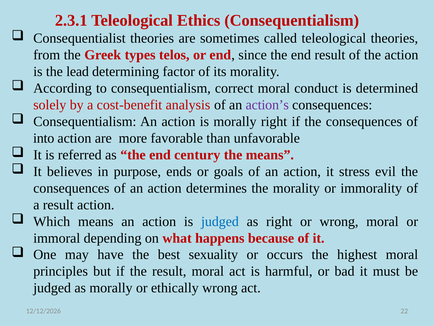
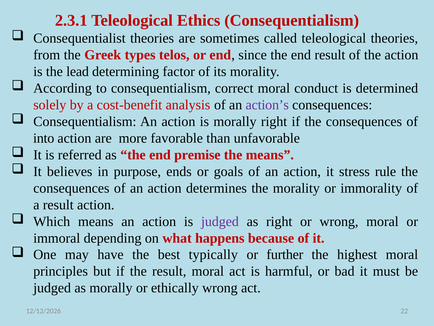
century: century -> premise
evil: evil -> rule
judged at (220, 221) colour: blue -> purple
sexuality: sexuality -> typically
occurs: occurs -> further
